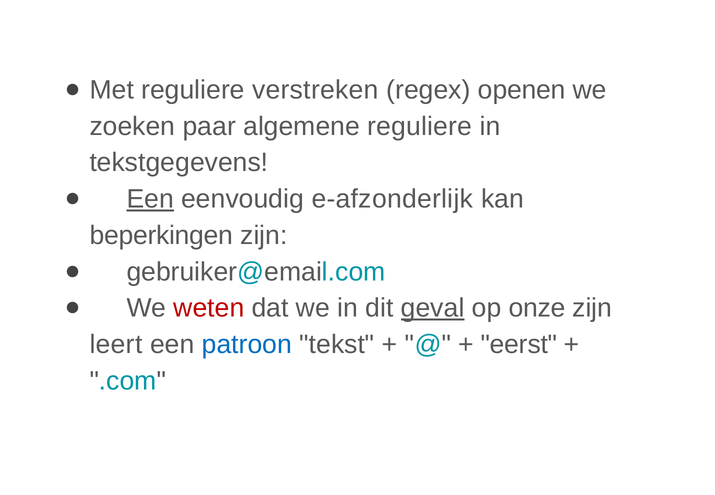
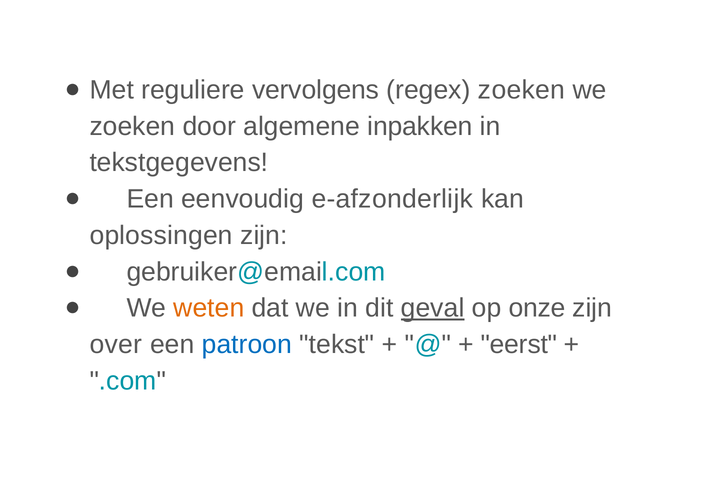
verstreken: verstreken -> vervolgens
regex openen: openen -> zoeken
paar: paar -> door
algemene reguliere: reguliere -> inpakken
Een at (150, 199) underline: present -> none
beperkingen: beperkingen -> oplossingen
weten colour: red -> orange
leert: leert -> over
